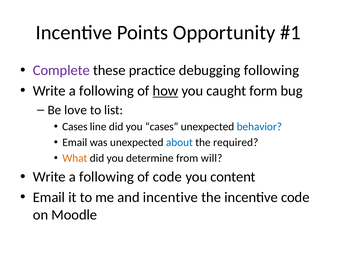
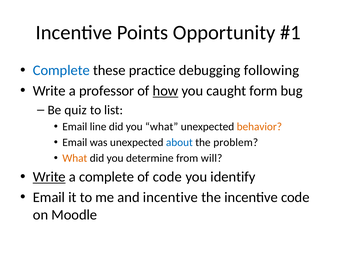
Complete at (61, 70) colour: purple -> blue
following at (107, 91): following -> professor
love: love -> quiz
Cases at (75, 127): Cases -> Email
you cases: cases -> what
behavior colour: blue -> orange
required: required -> problem
Write at (49, 177) underline: none -> present
following at (107, 177): following -> complete
content: content -> identify
